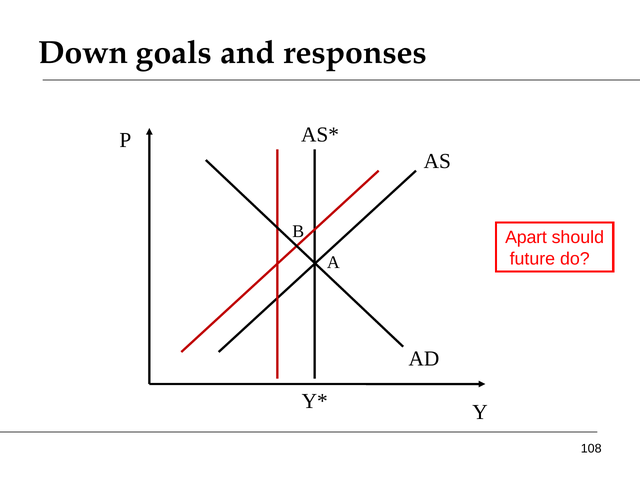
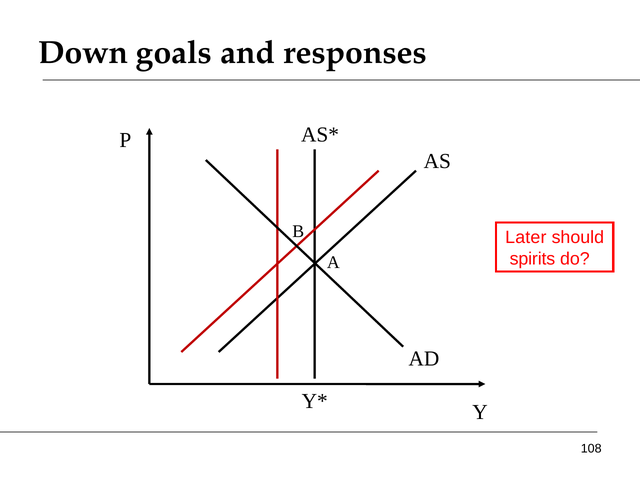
Apart: Apart -> Later
future: future -> spirits
